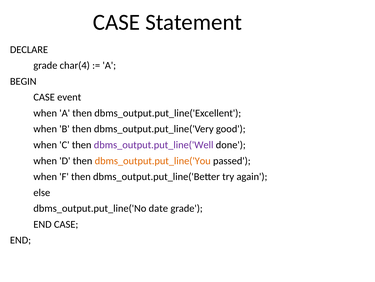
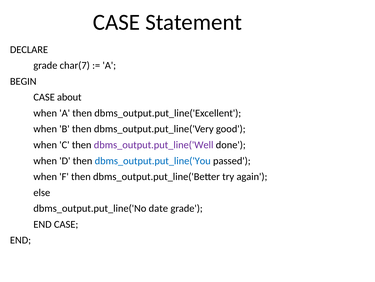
char(4: char(4 -> char(7
event: event -> about
dbms_output.put_line('You colour: orange -> blue
